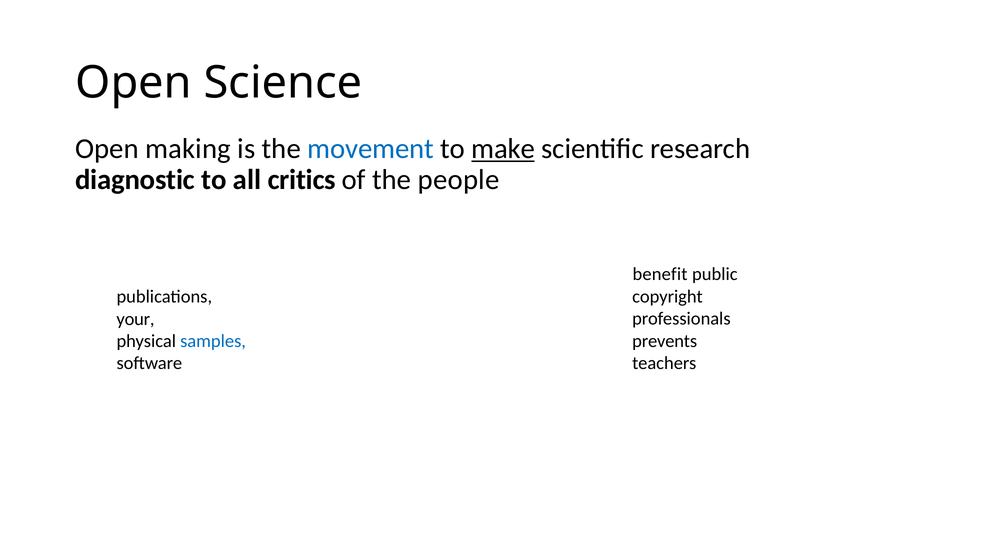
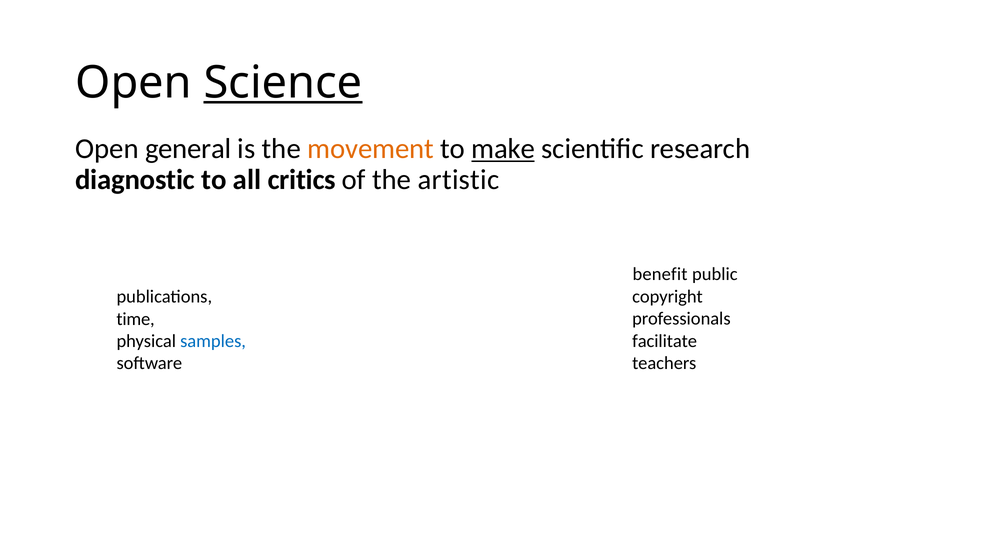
Science underline: none -> present
making: making -> general
movement colour: blue -> orange
people: people -> artistic
your: your -> time
prevents: prevents -> facilitate
